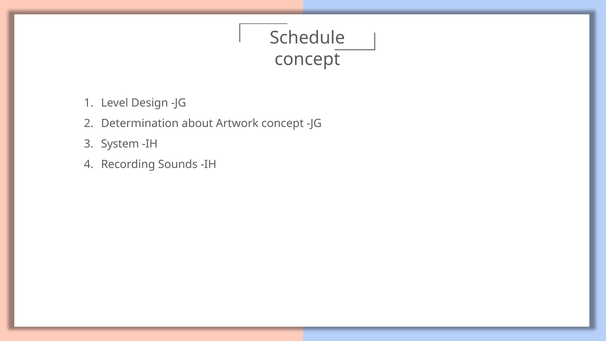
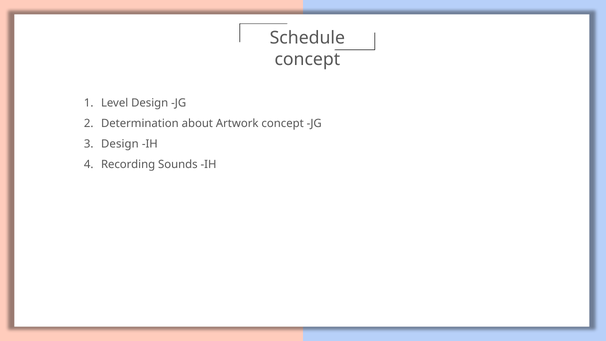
System at (120, 144): System -> Design
